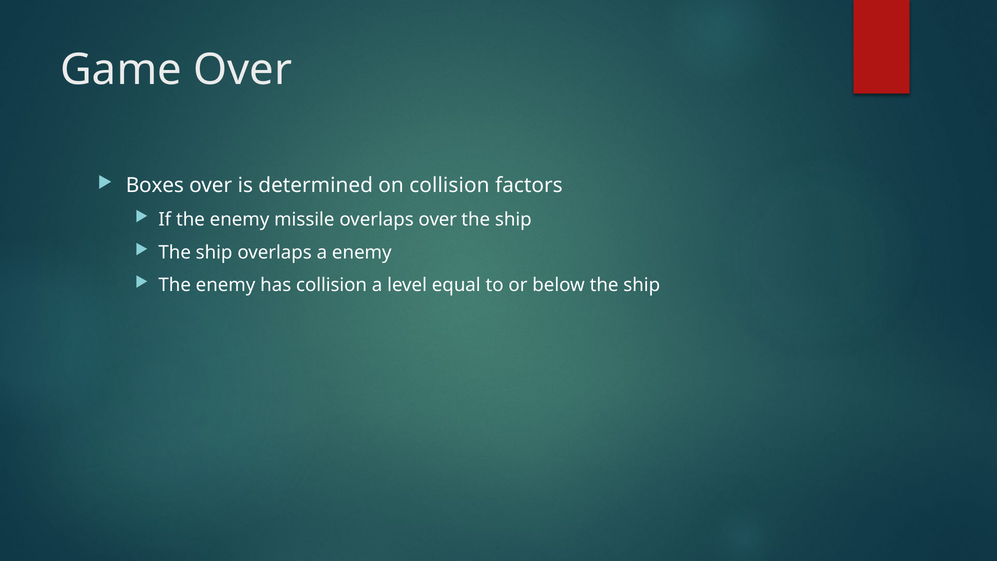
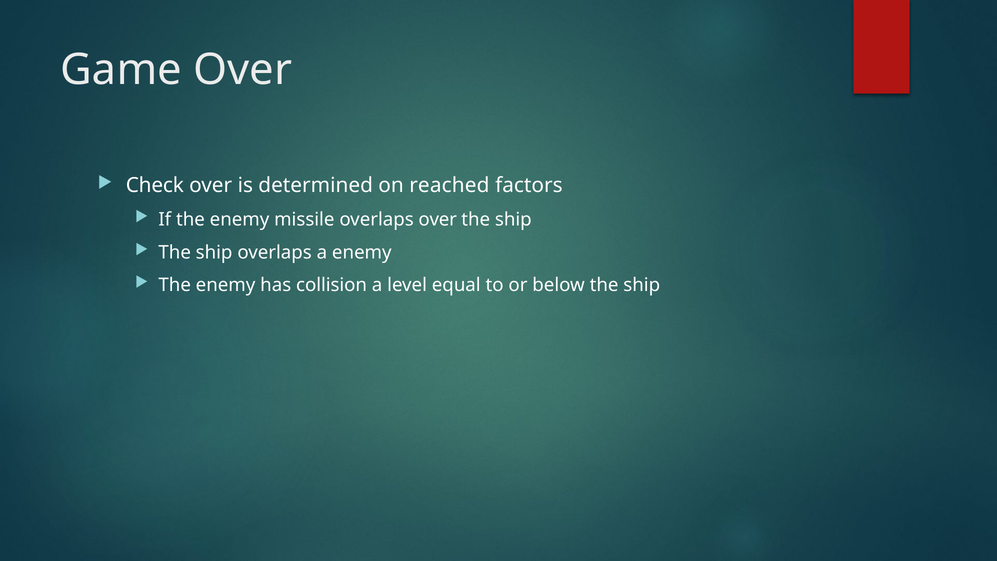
Boxes: Boxes -> Check
on collision: collision -> reached
